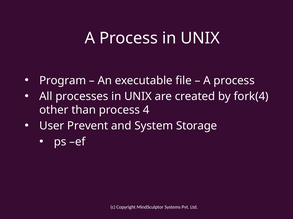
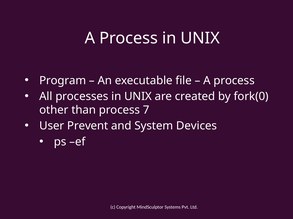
fork(4: fork(4 -> fork(0
4: 4 -> 7
Storage: Storage -> Devices
